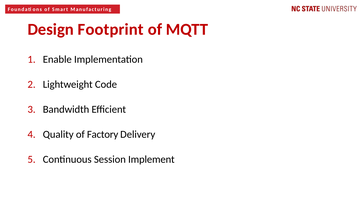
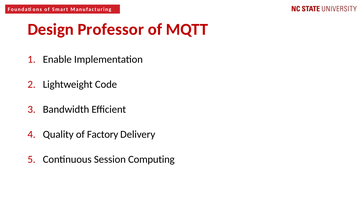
Footprint: Footprint -> Professor
Implement: Implement -> Computing
